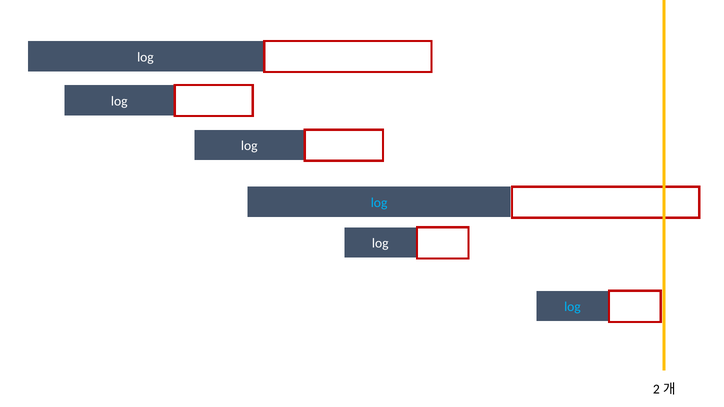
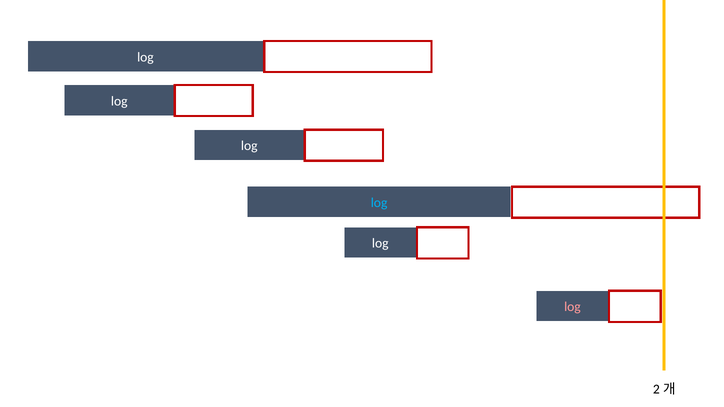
log at (572, 307) colour: light blue -> pink
